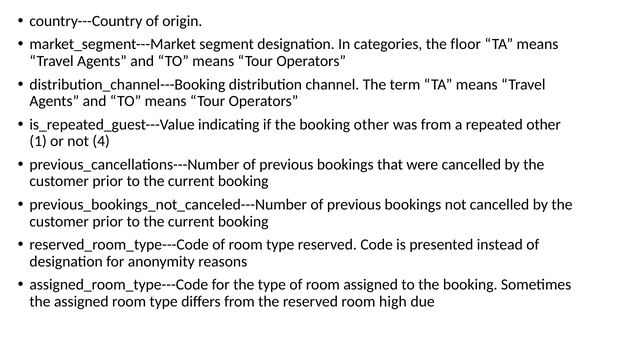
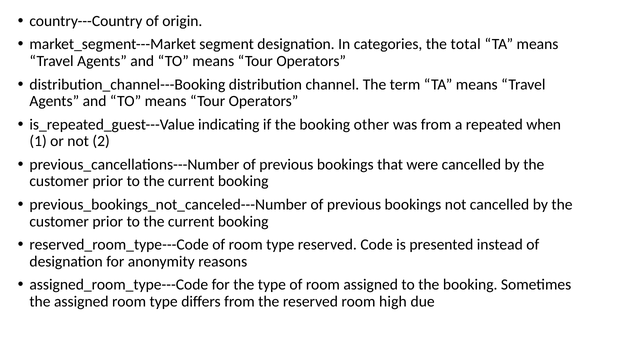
floor: floor -> total
repeated other: other -> when
4: 4 -> 2
